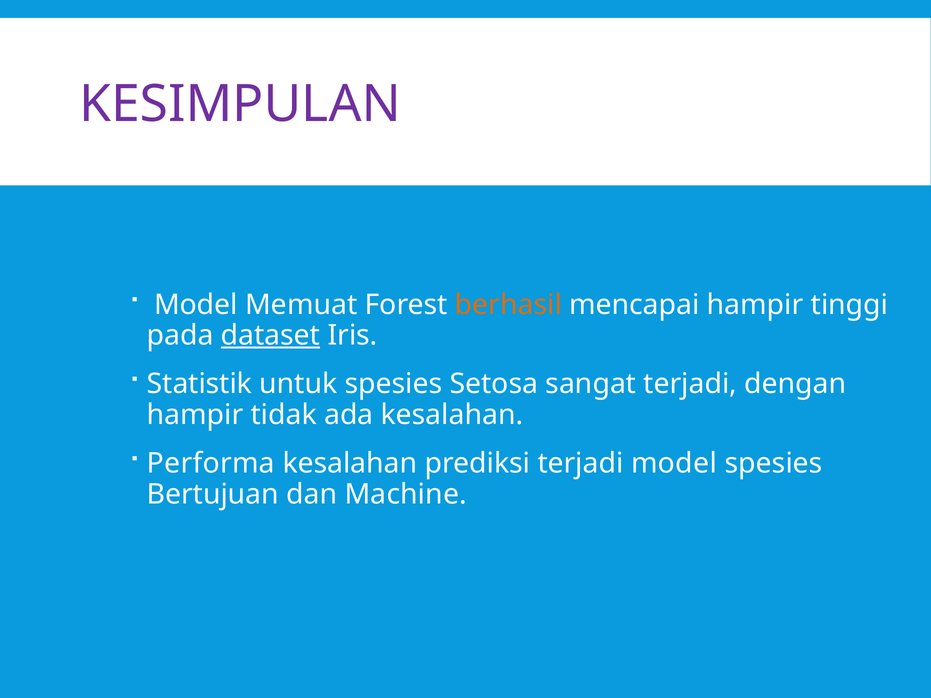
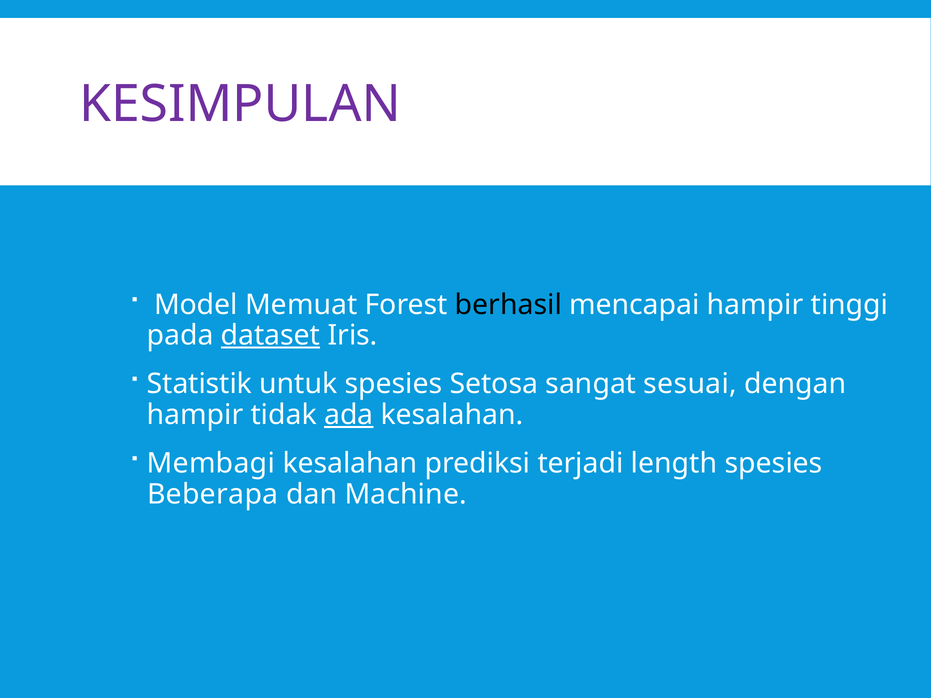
berhasil colour: orange -> black
sangat terjadi: terjadi -> sesuai
ada underline: none -> present
Performa: Performa -> Membagi
terjadi model: model -> length
Bertujuan: Bertujuan -> Beberapa
